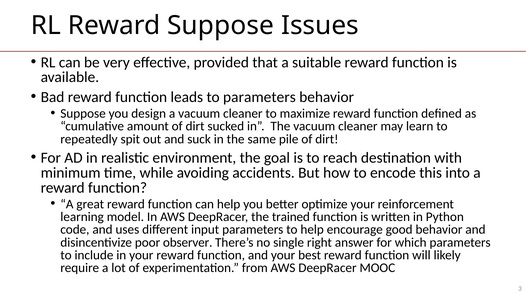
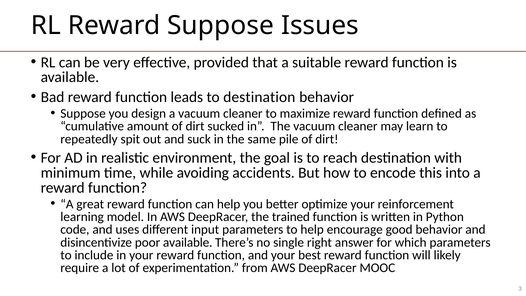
to parameters: parameters -> destination
poor observer: observer -> available
